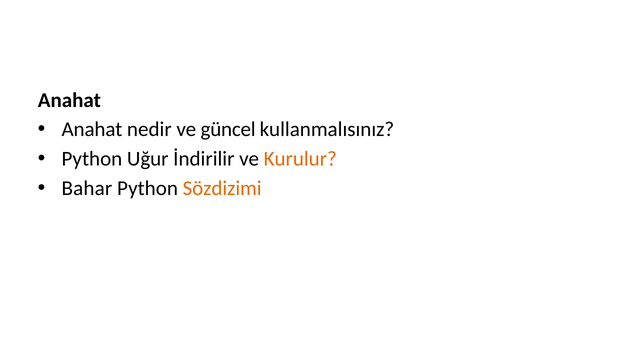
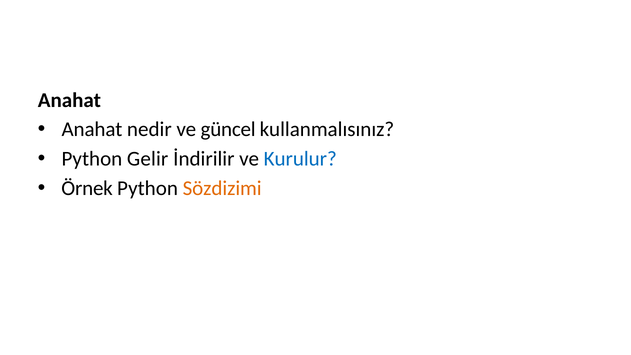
Uğur: Uğur -> Gelir
Kurulur colour: orange -> blue
Bahar: Bahar -> Örnek
